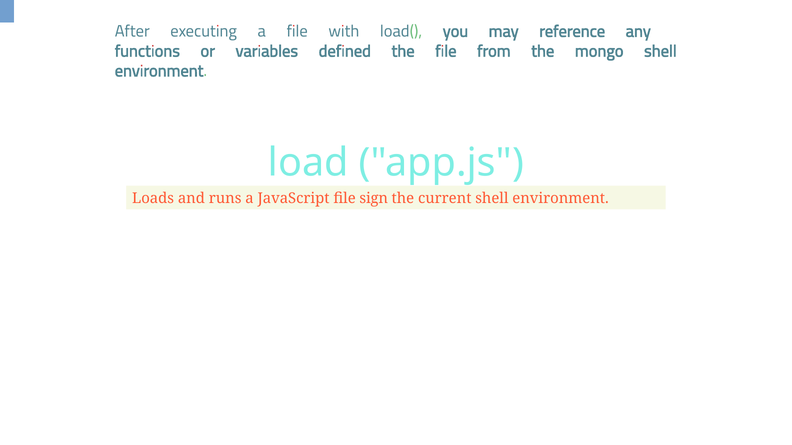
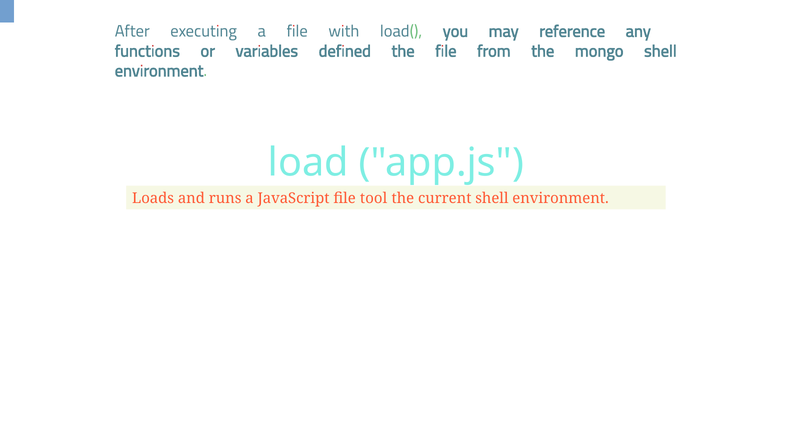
sign: sign -> tool
